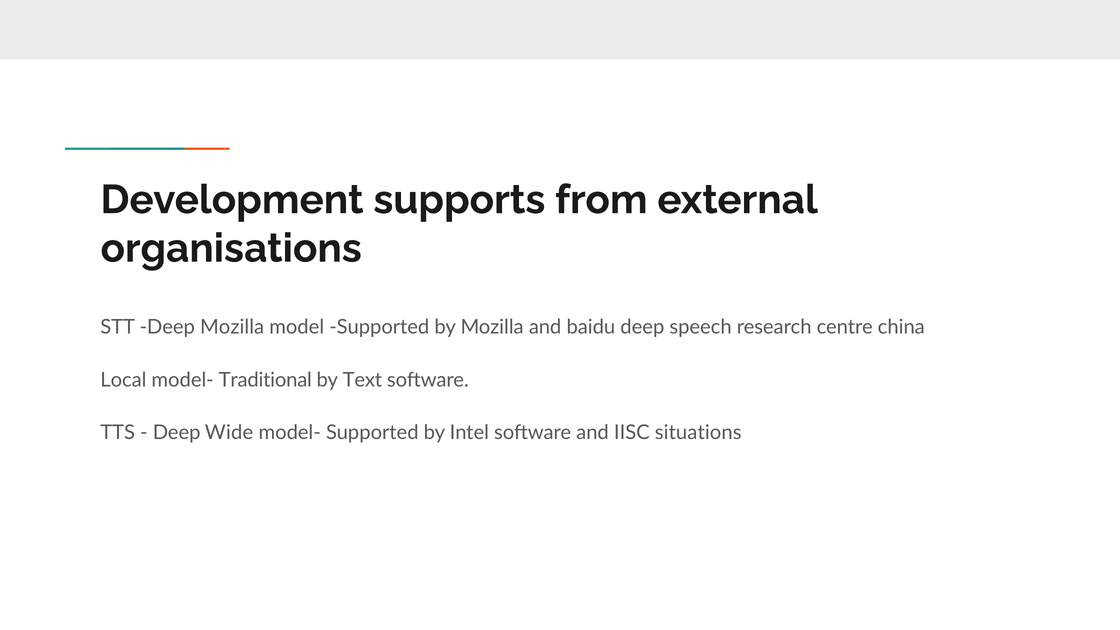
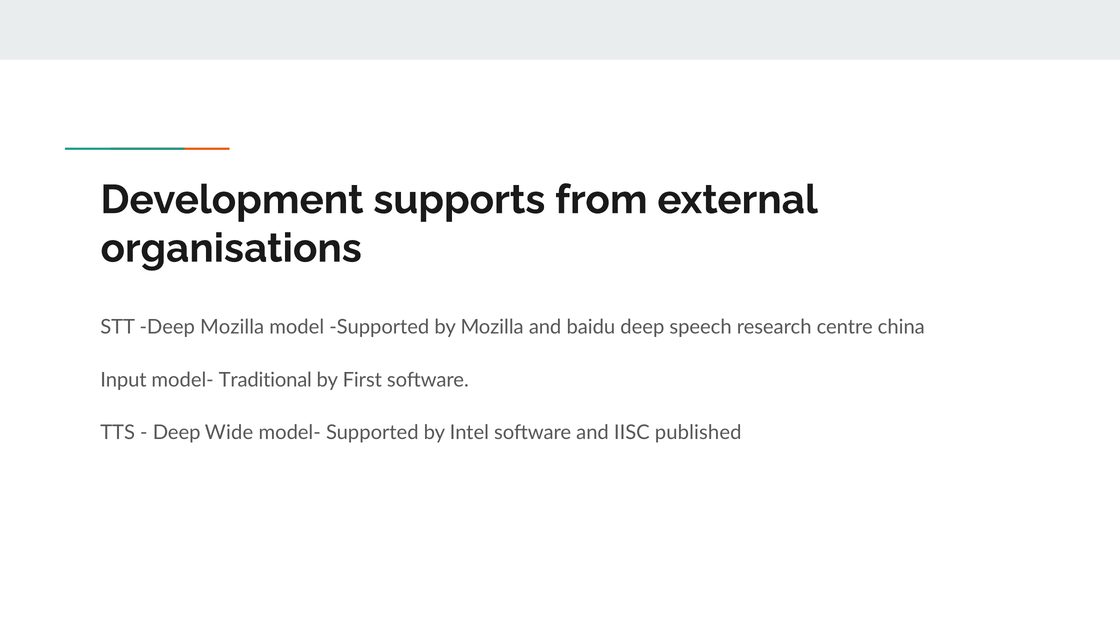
Local: Local -> Input
Text: Text -> First
situations: situations -> published
